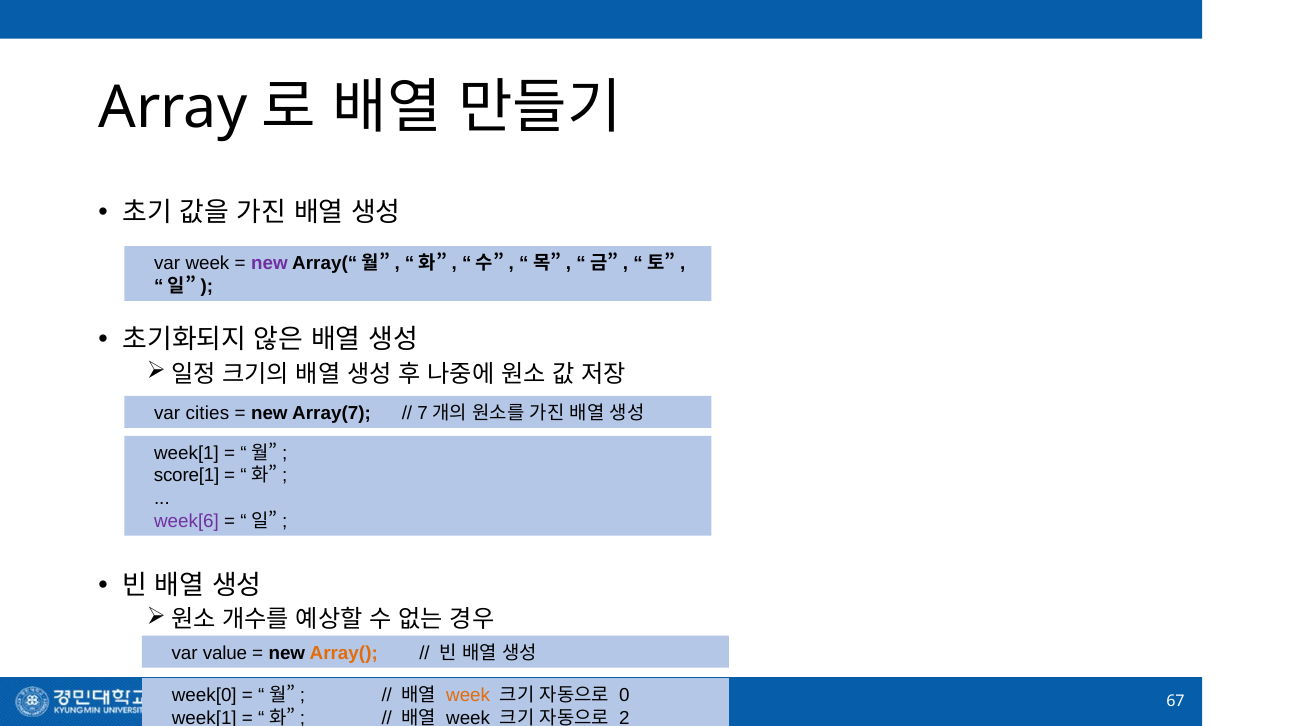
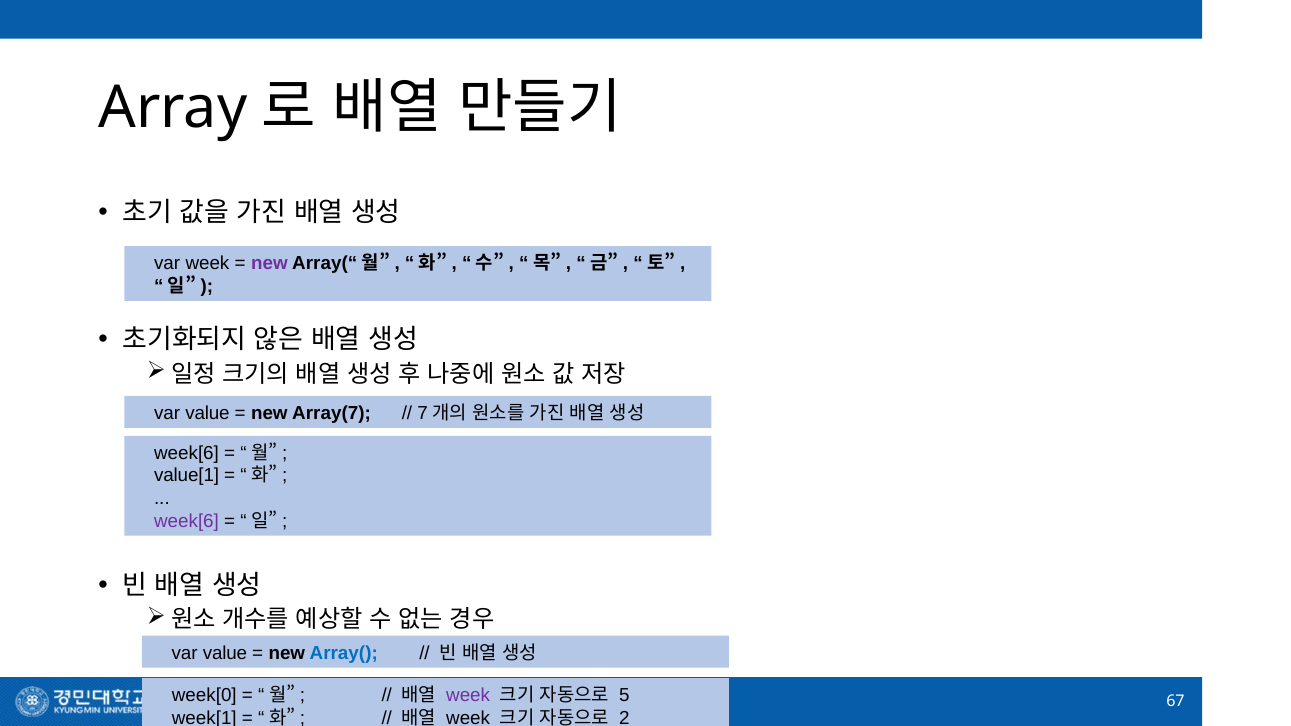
cities at (207, 413): cities -> value
week[1 at (187, 453): week[1 -> week[6
score[1: score[1 -> value[1
Array( colour: orange -> blue
week at (468, 696) colour: orange -> purple
0: 0 -> 5
